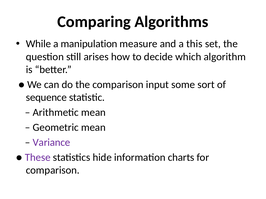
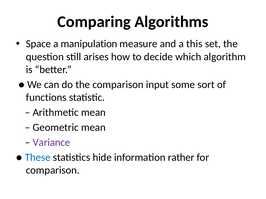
While: While -> Space
sequence: sequence -> functions
These colour: purple -> blue
charts: charts -> rather
